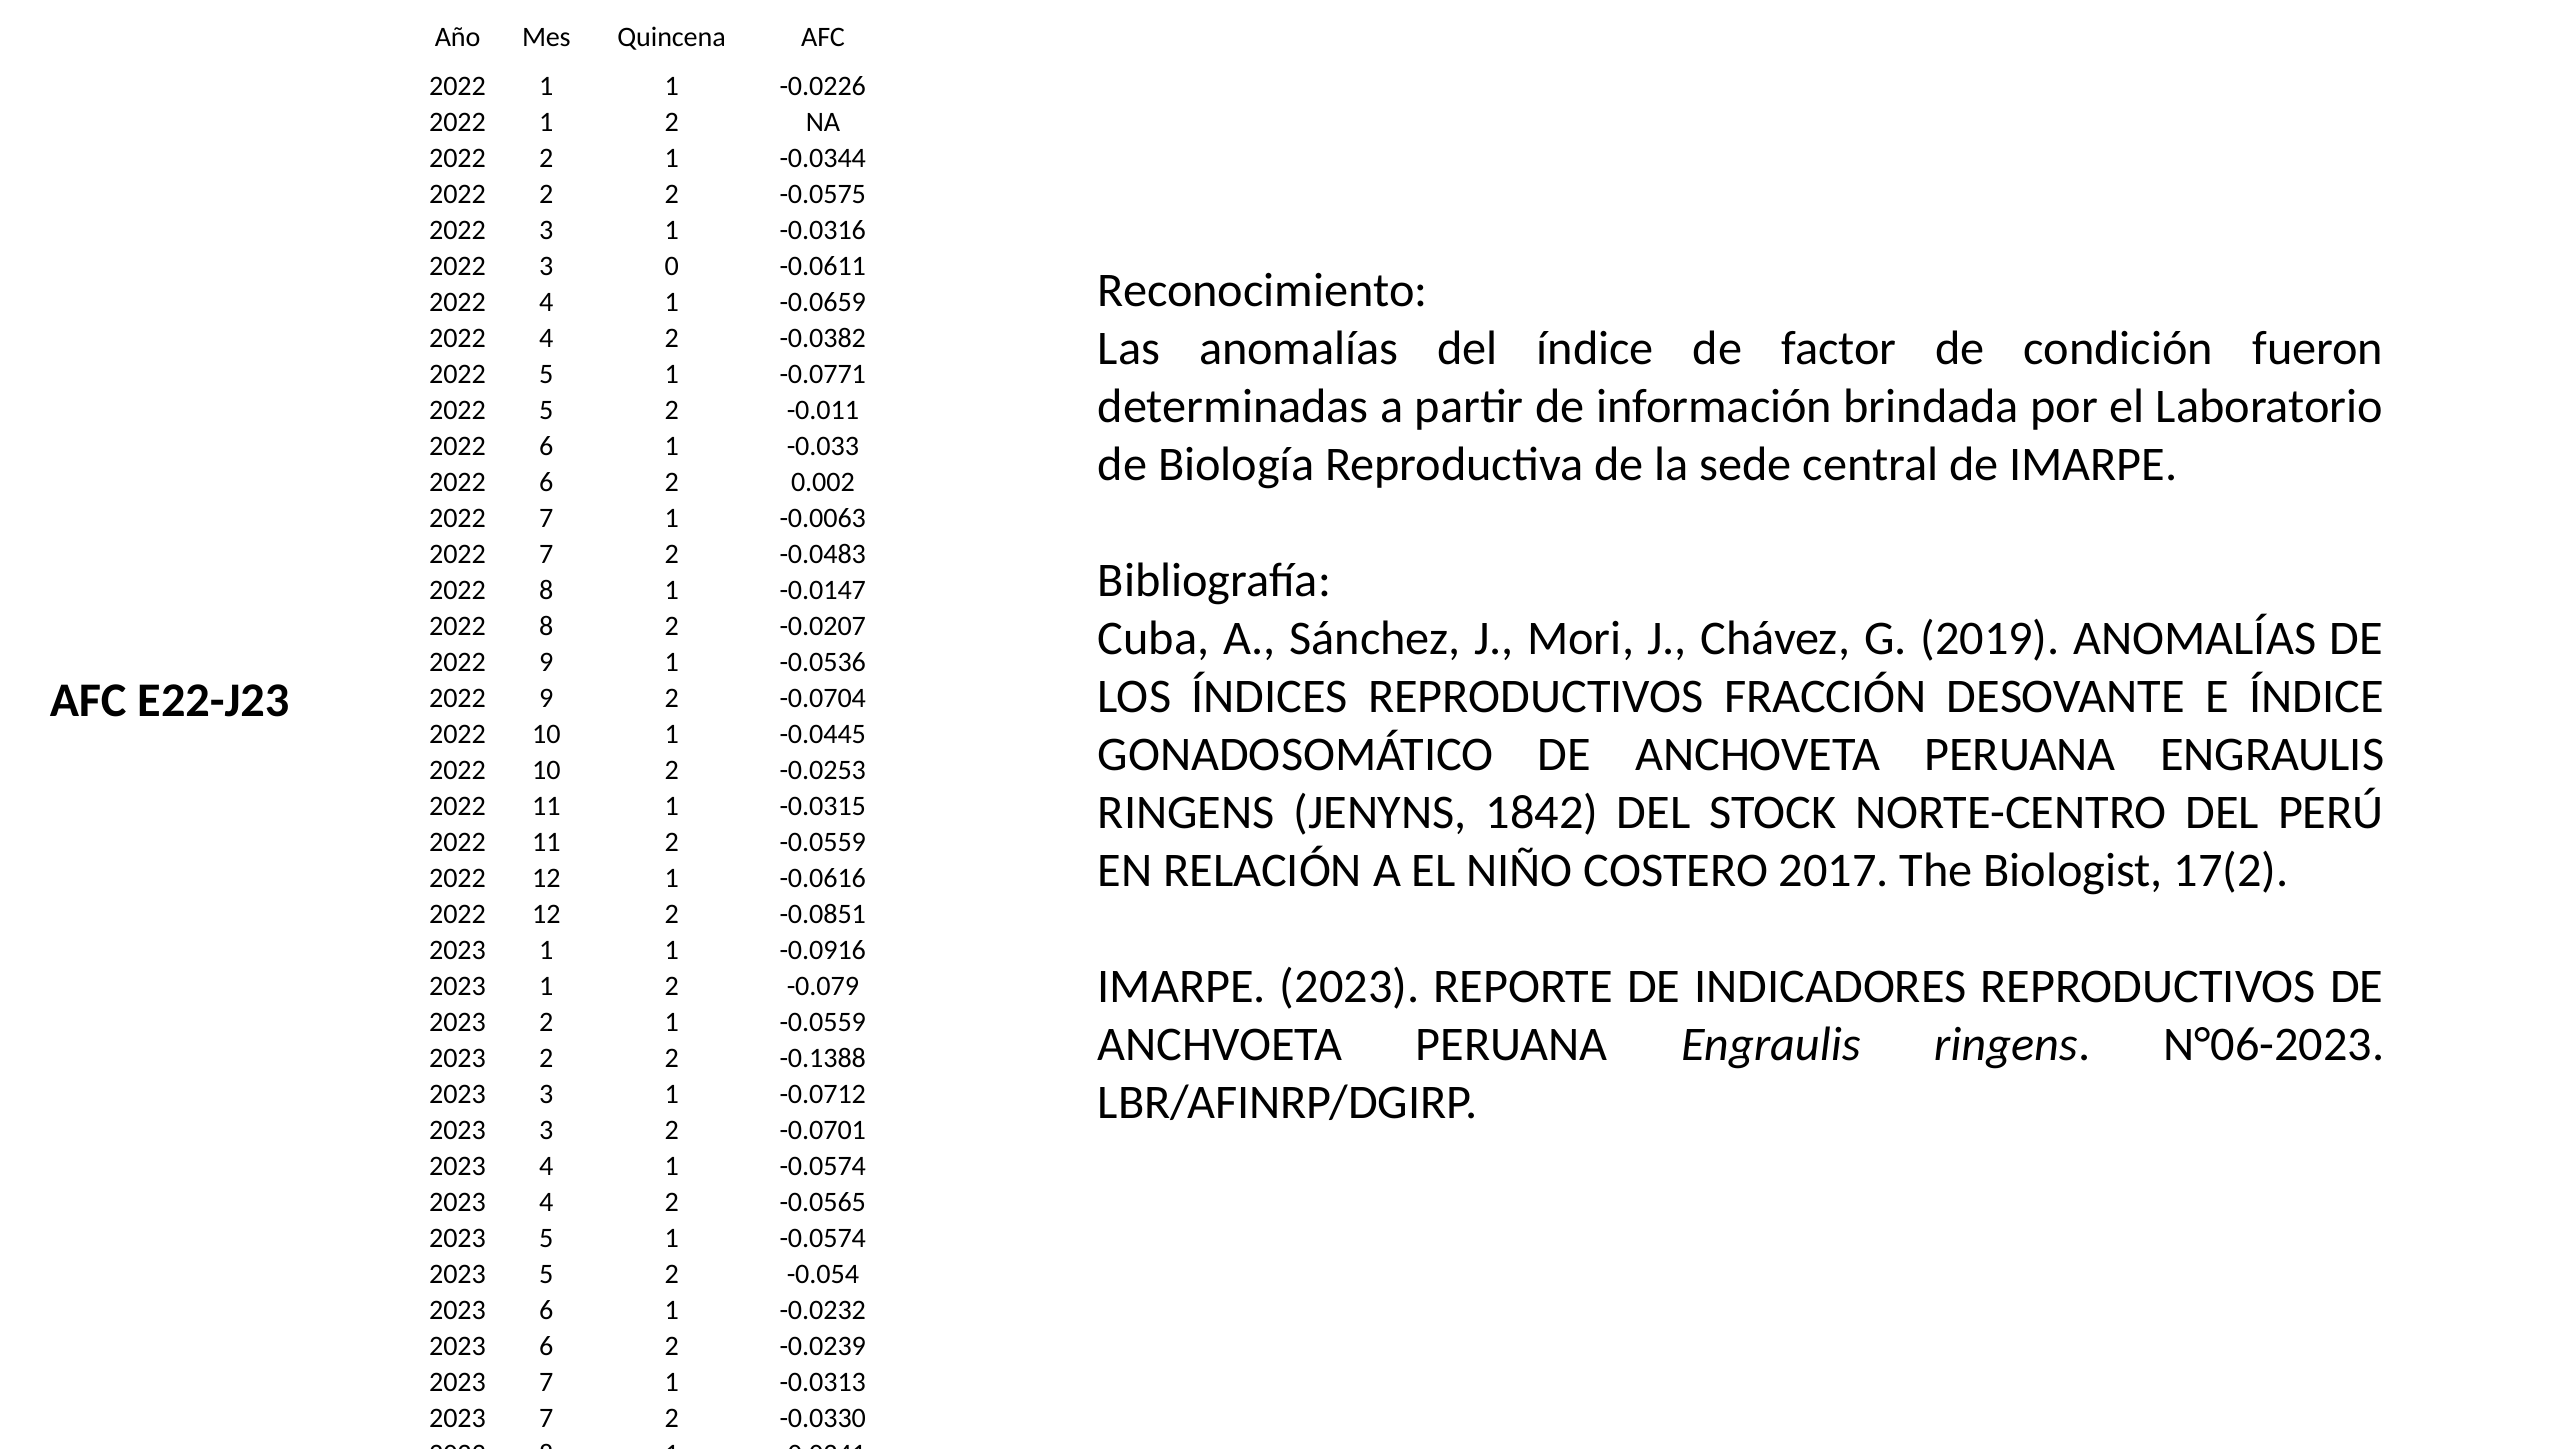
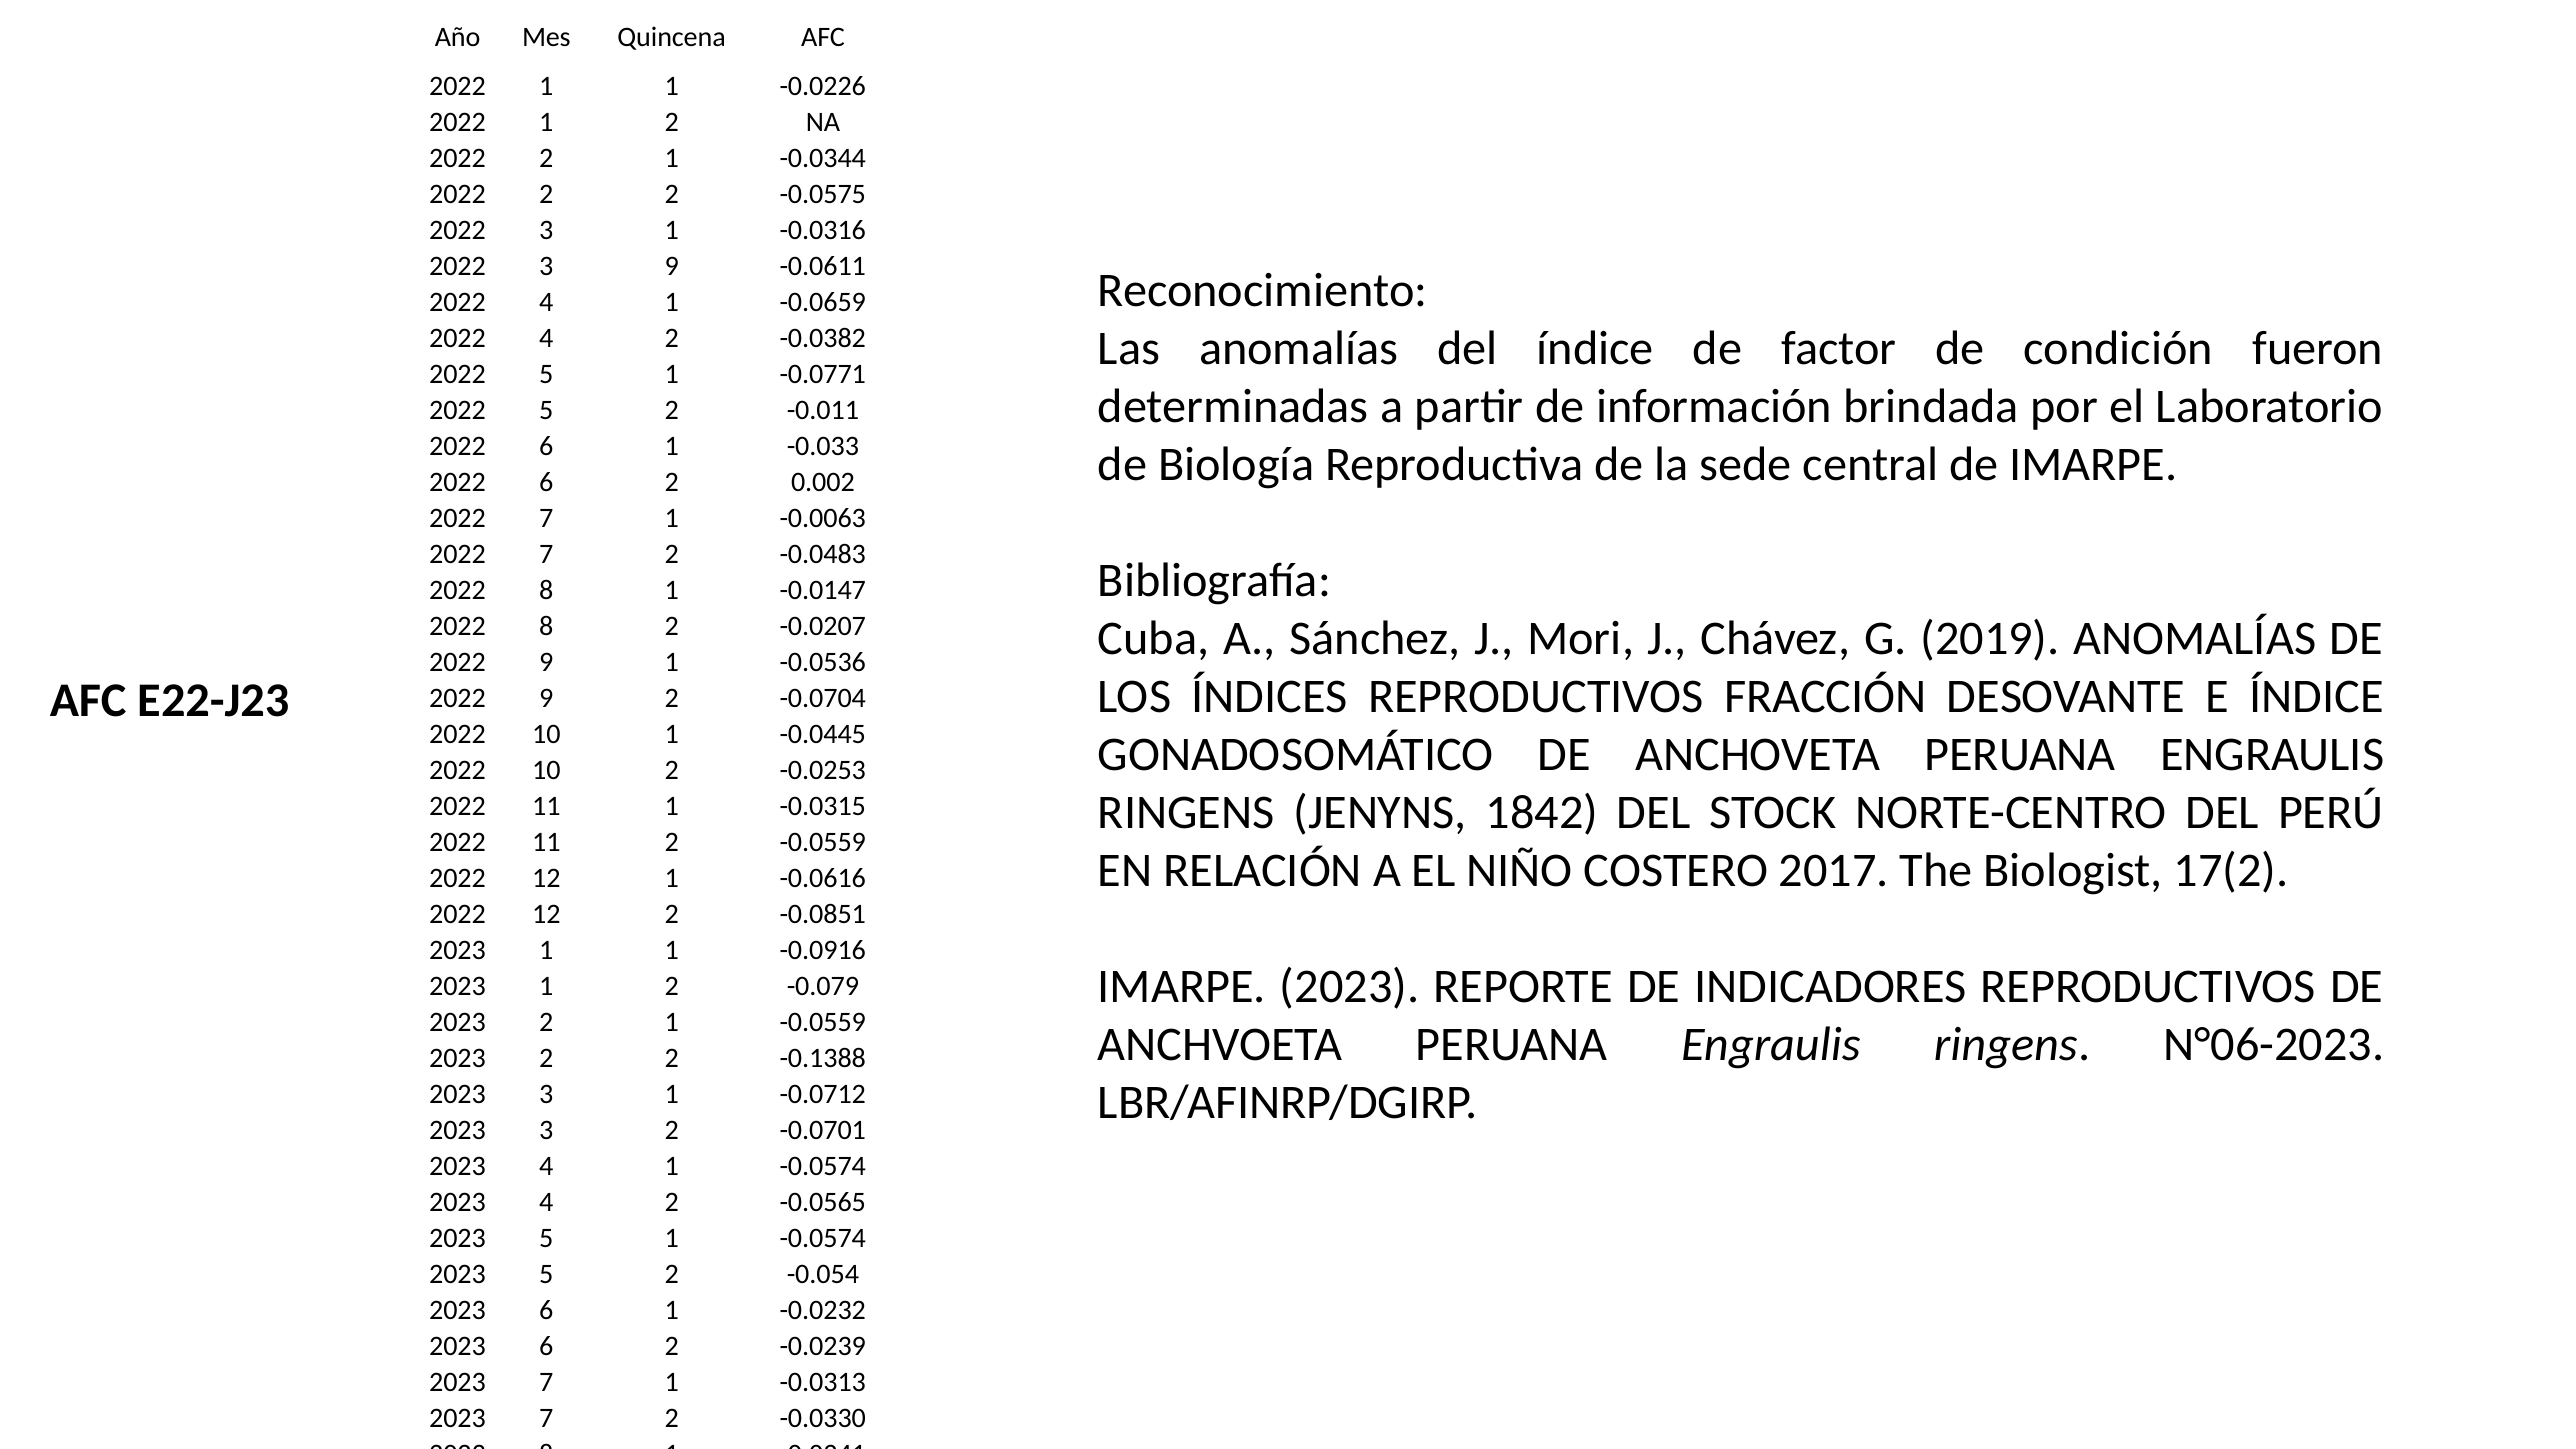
3 0: 0 -> 9
